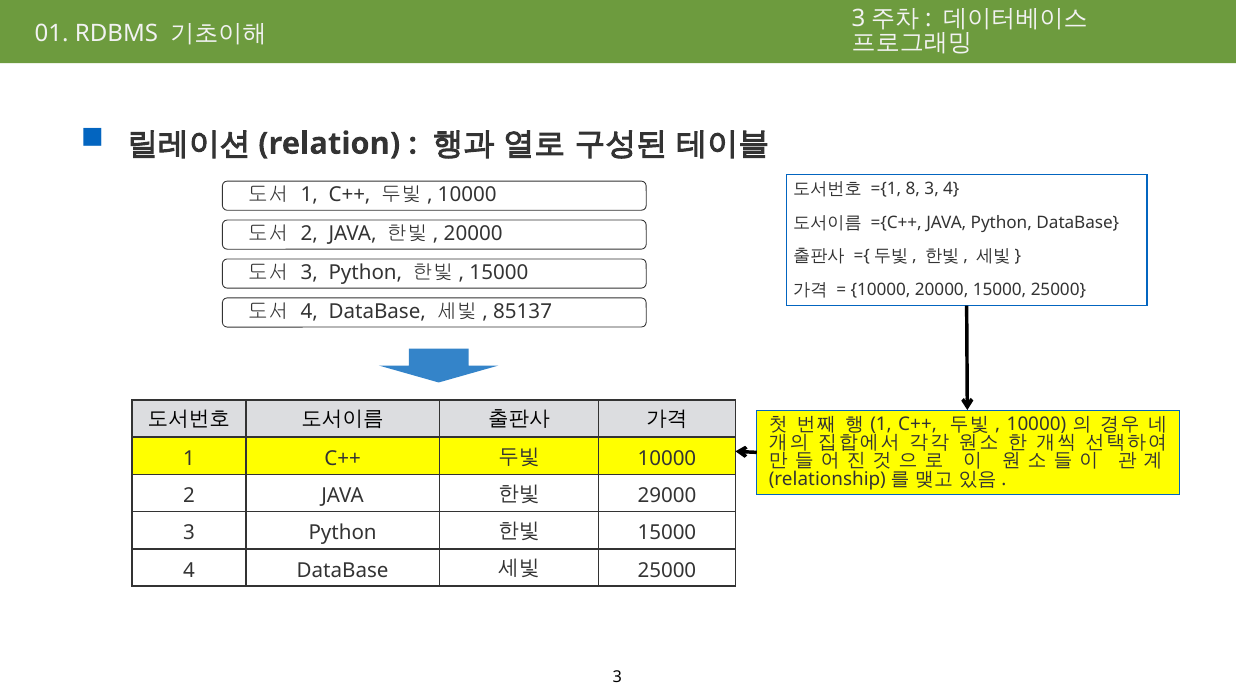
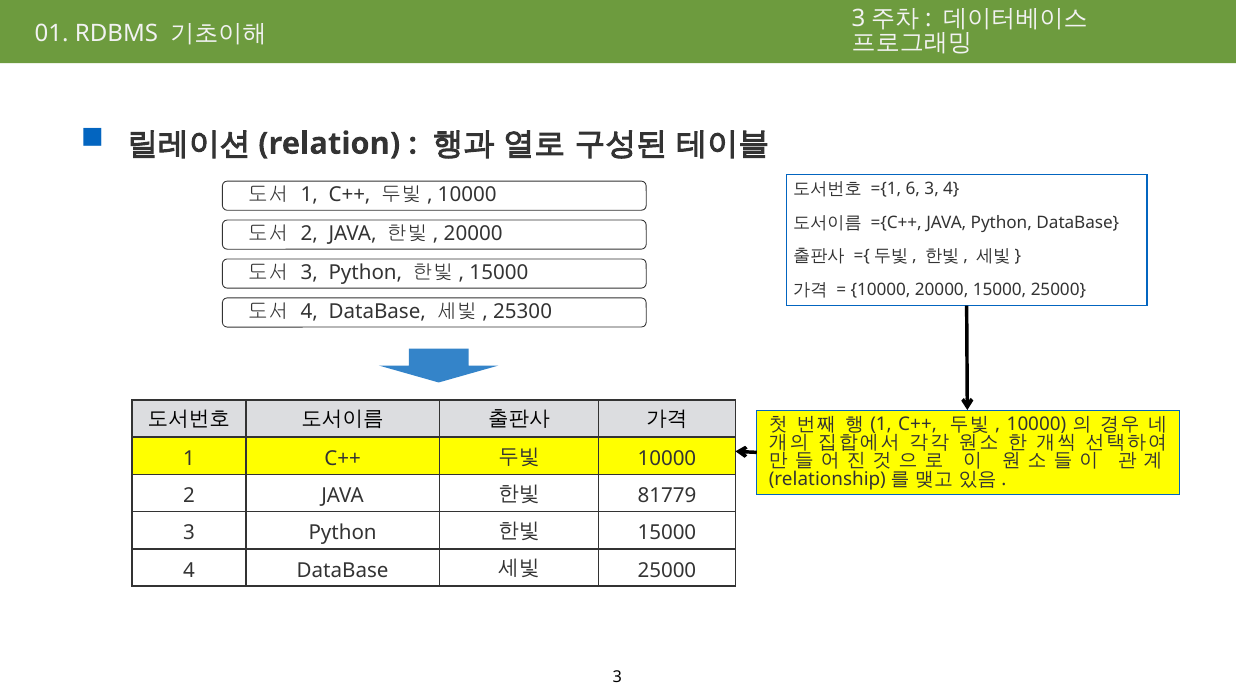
8: 8 -> 6
85137: 85137 -> 25300
29000: 29000 -> 81779
